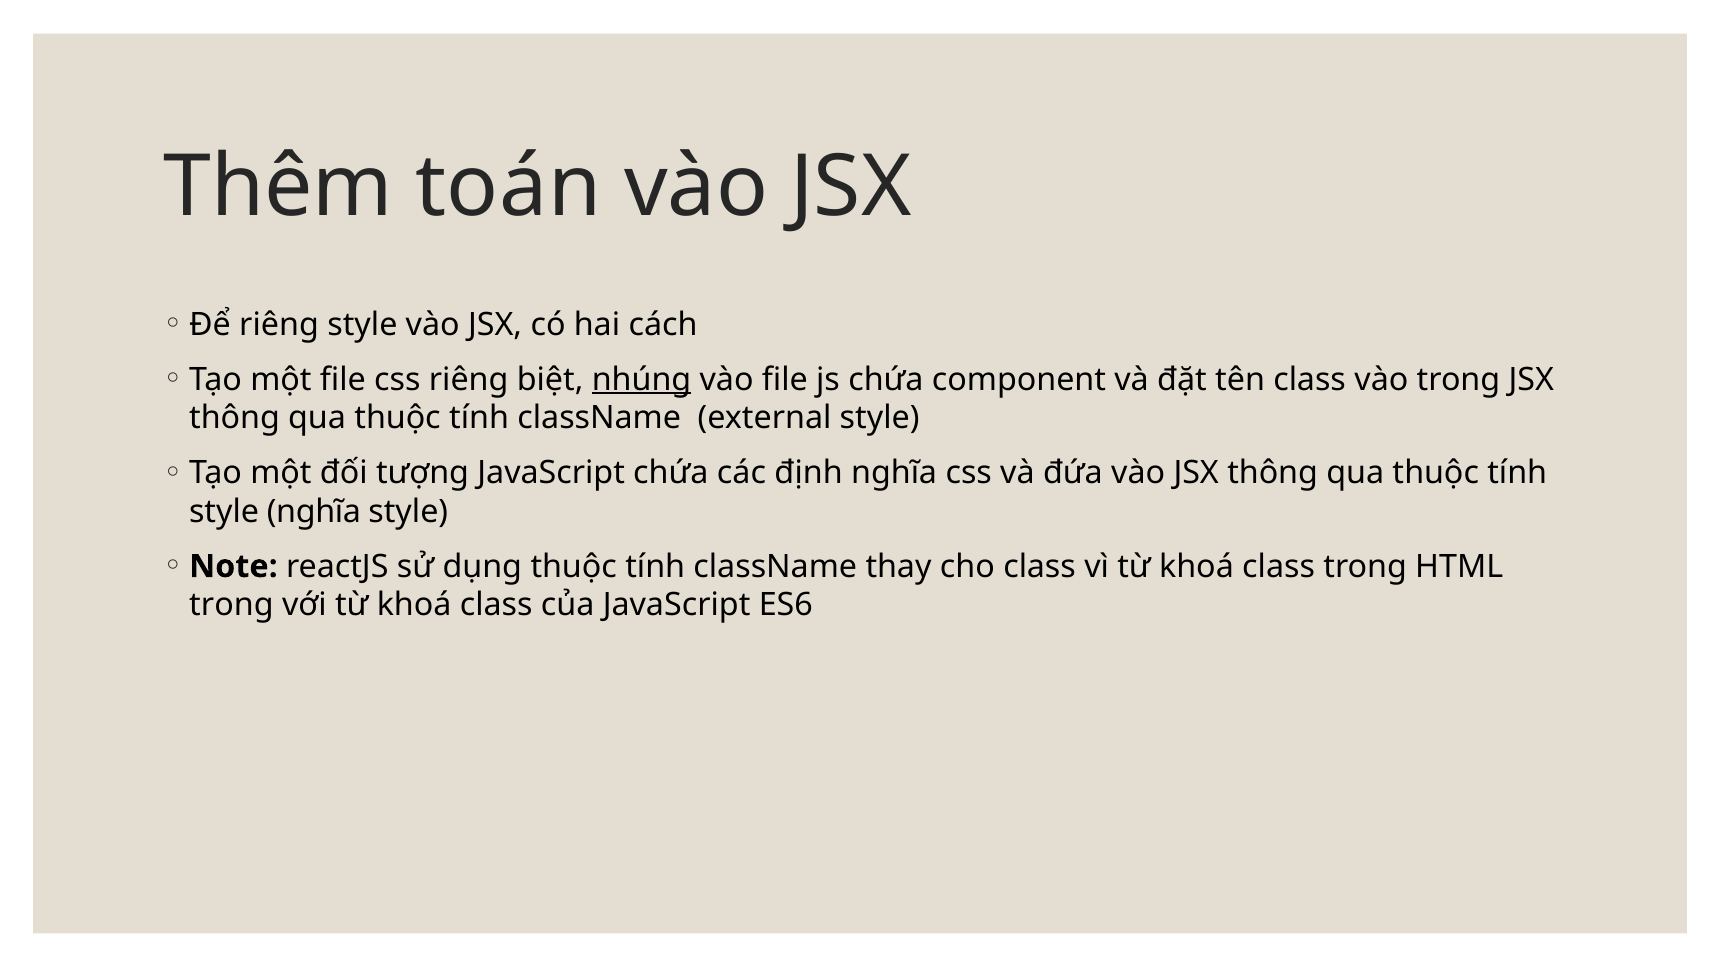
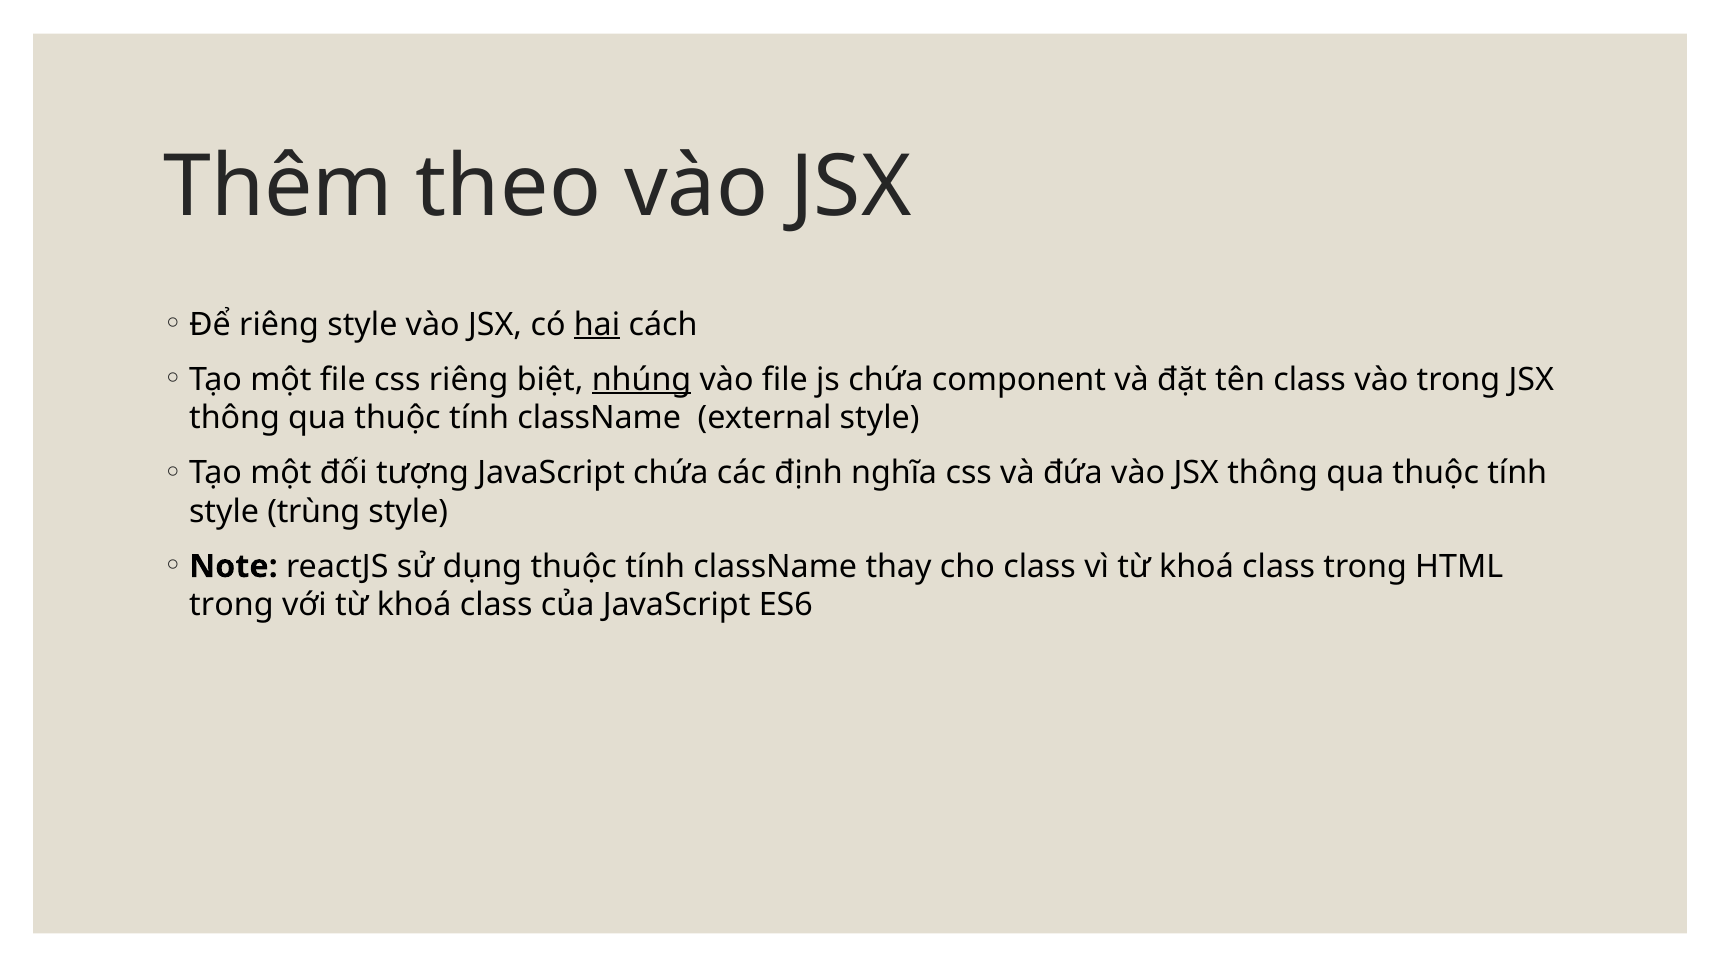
toán: toán -> theo
hai underline: none -> present
style nghĩa: nghĩa -> trùng
